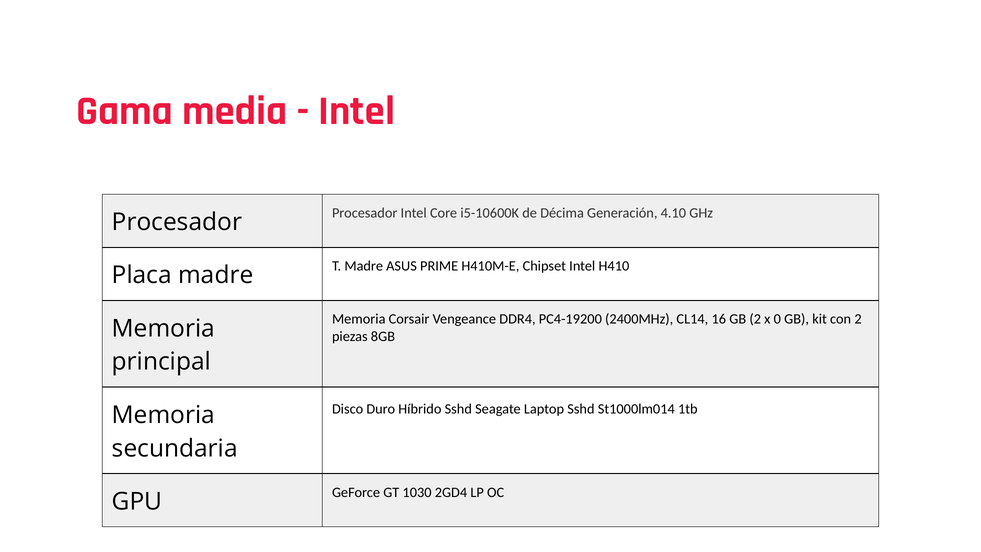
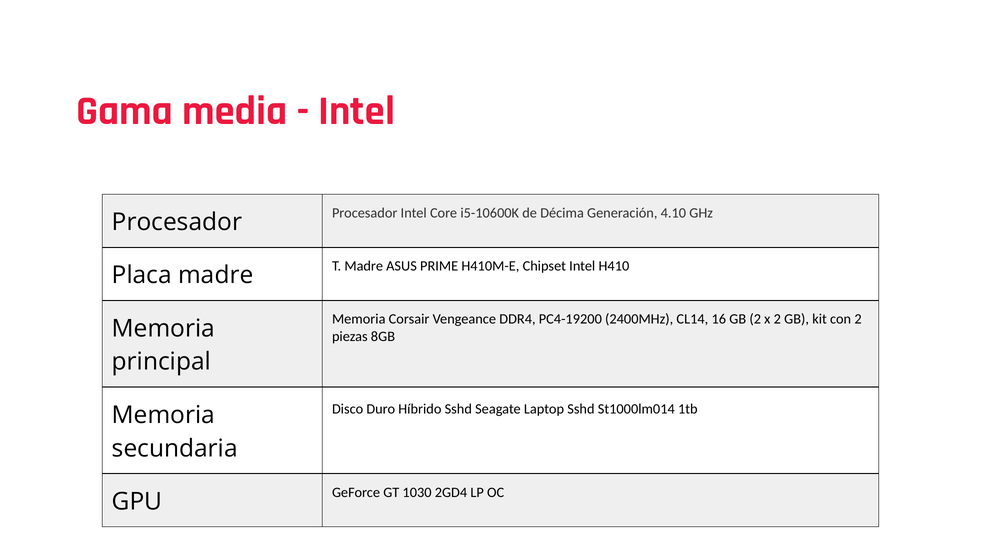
x 0: 0 -> 2
